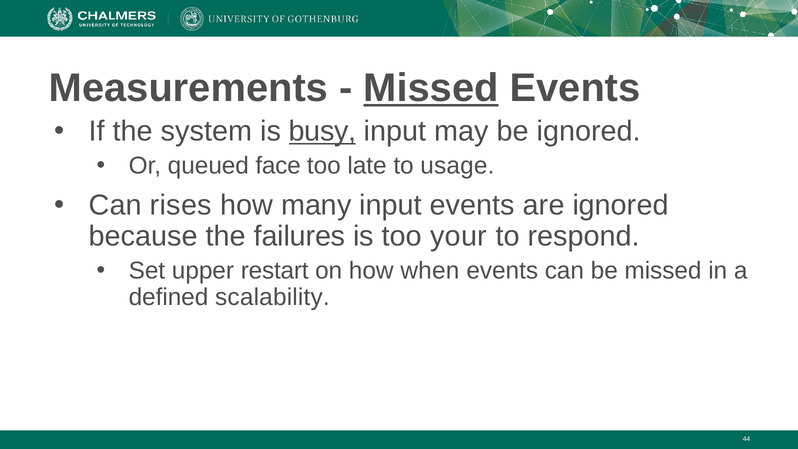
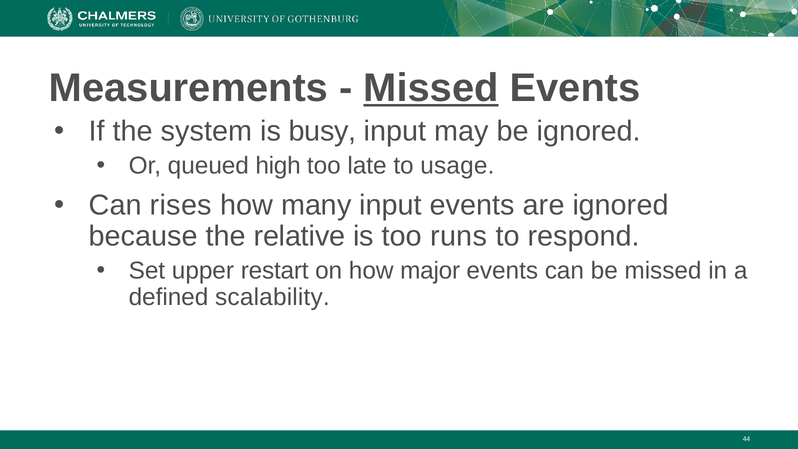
busy underline: present -> none
face: face -> high
failures: failures -> relative
your: your -> runs
when: when -> major
